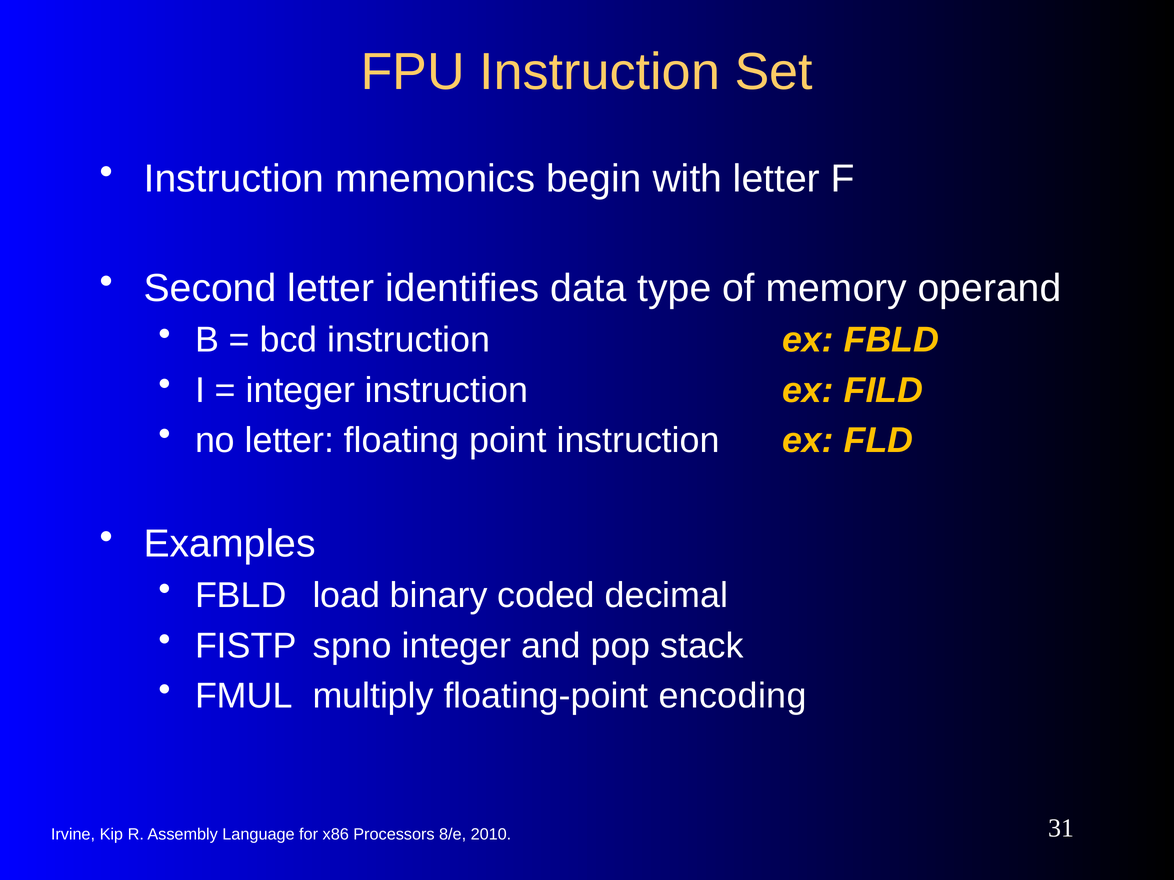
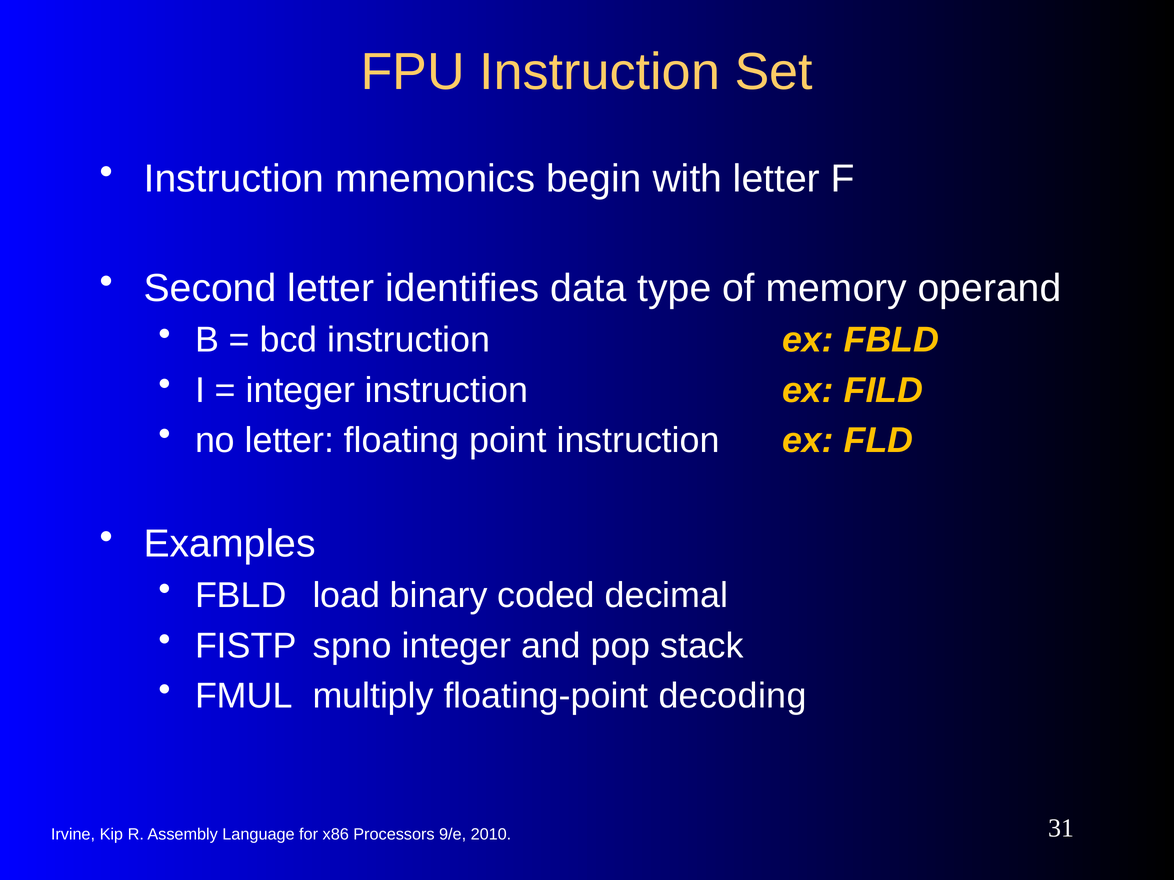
encoding: encoding -> decoding
8/e: 8/e -> 9/e
